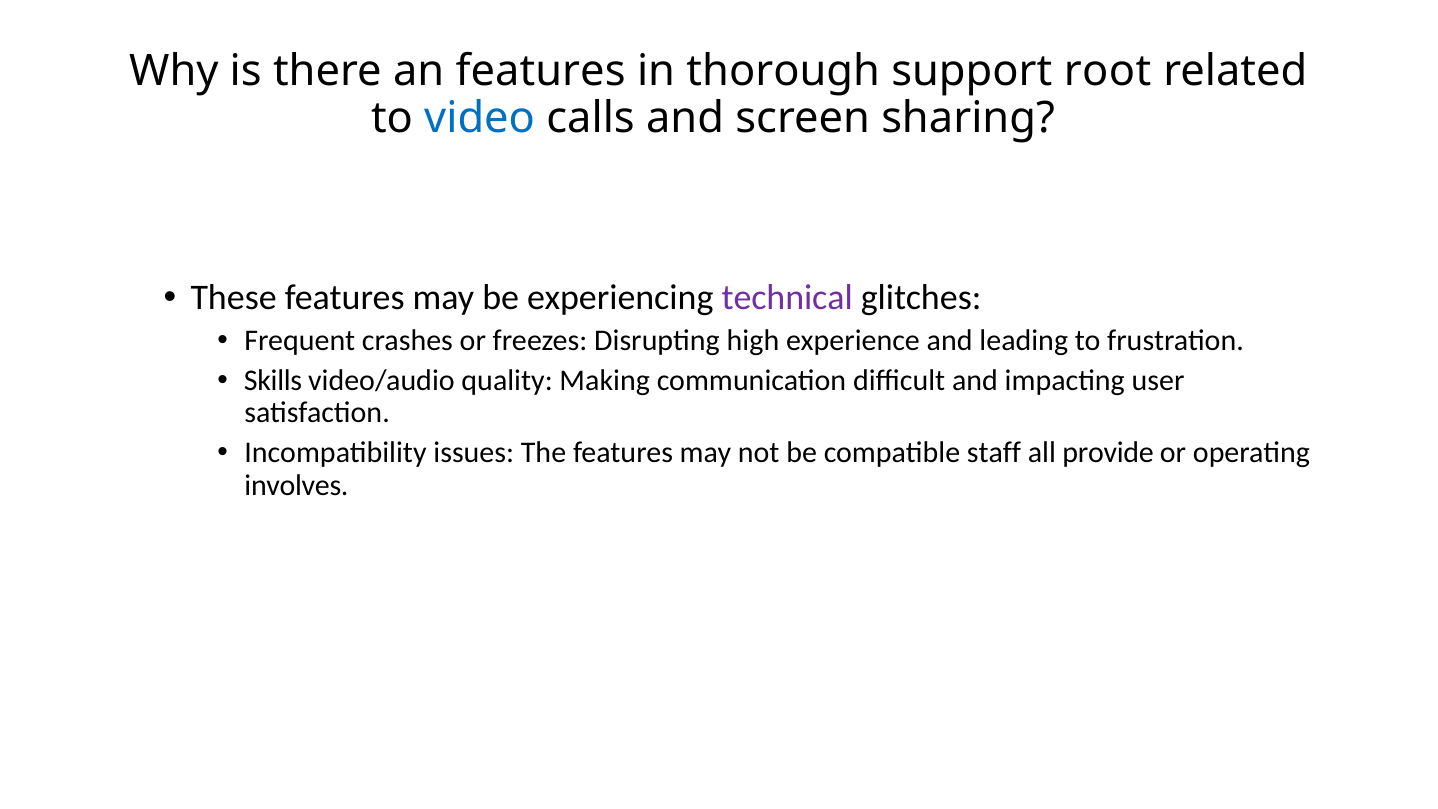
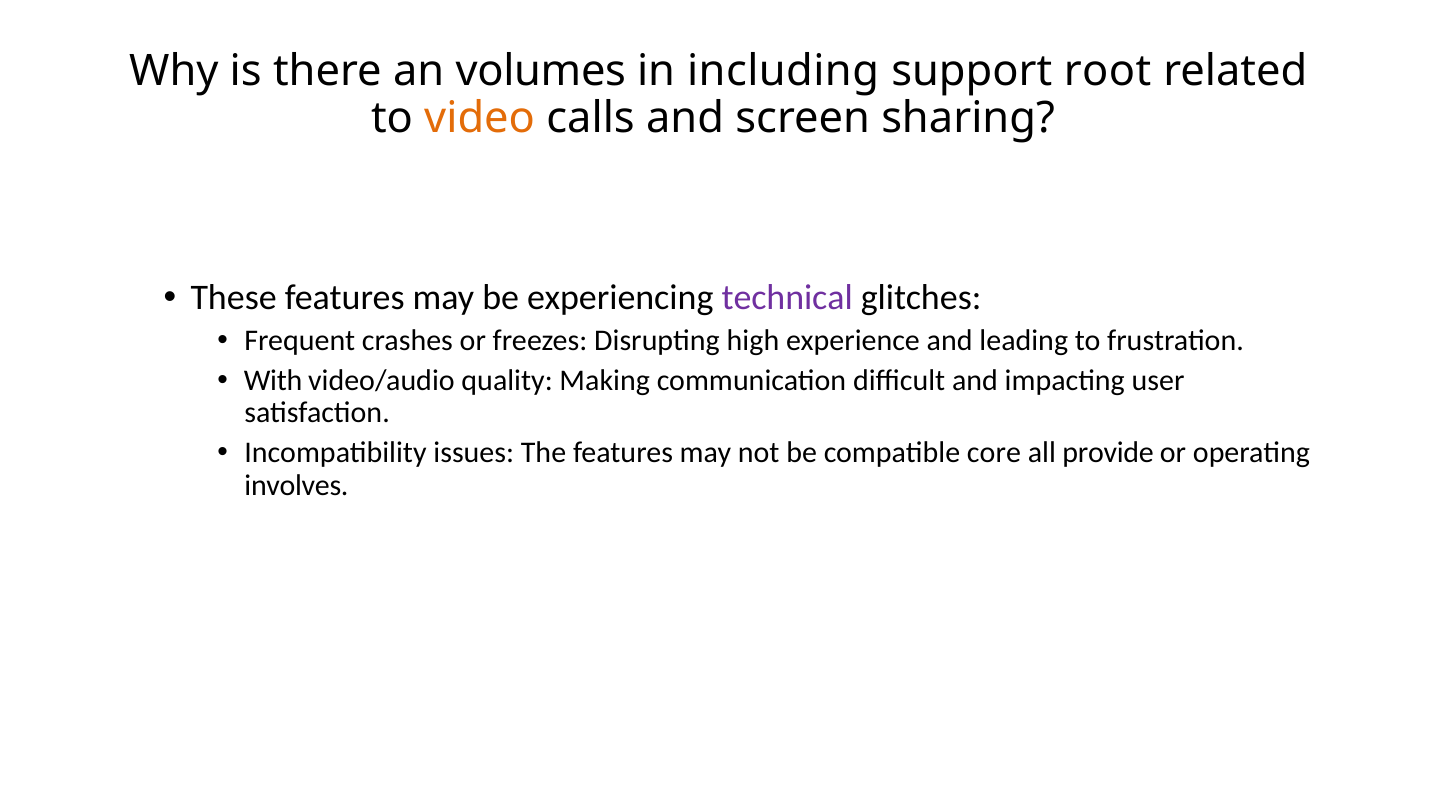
an features: features -> volumes
thorough: thorough -> including
video colour: blue -> orange
Skills: Skills -> With
staff: staff -> core
